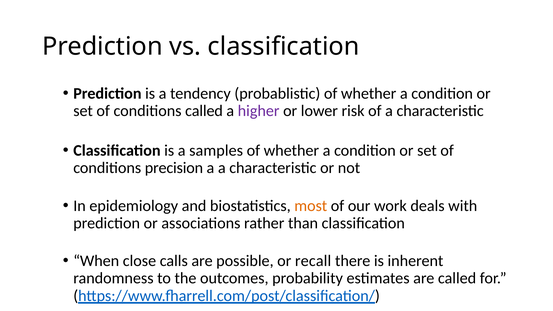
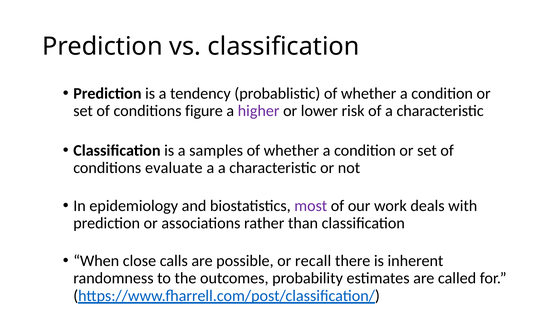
conditions called: called -> figure
precision: precision -> evaluate
most colour: orange -> purple
